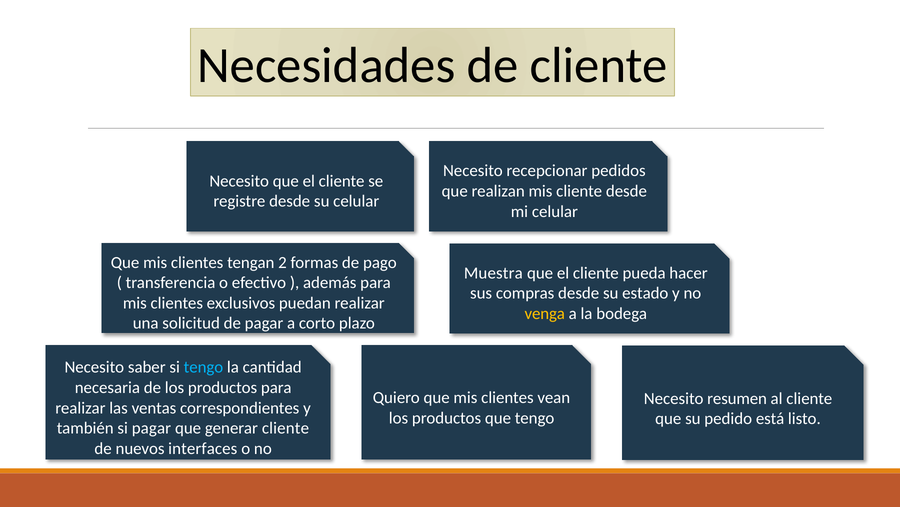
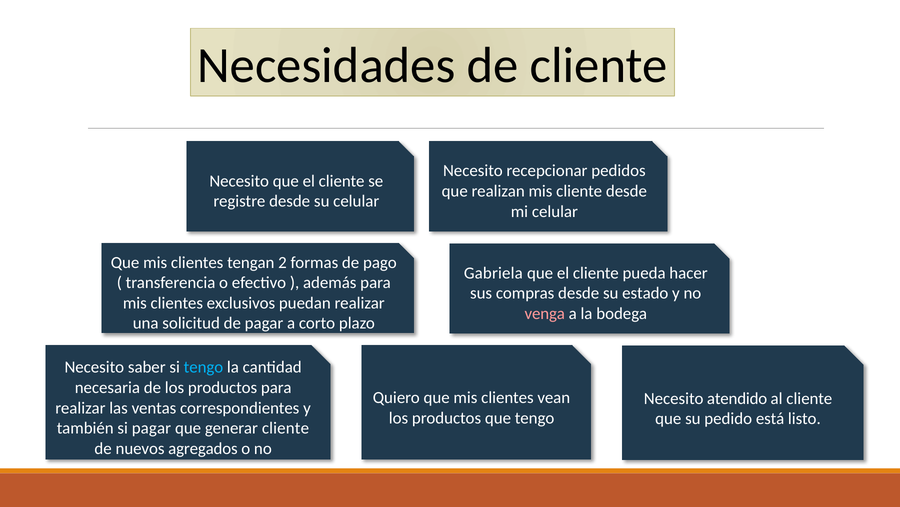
Muestra: Muestra -> Gabriela
venga colour: yellow -> pink
resumen: resumen -> atendido
interfaces: interfaces -> agregados
